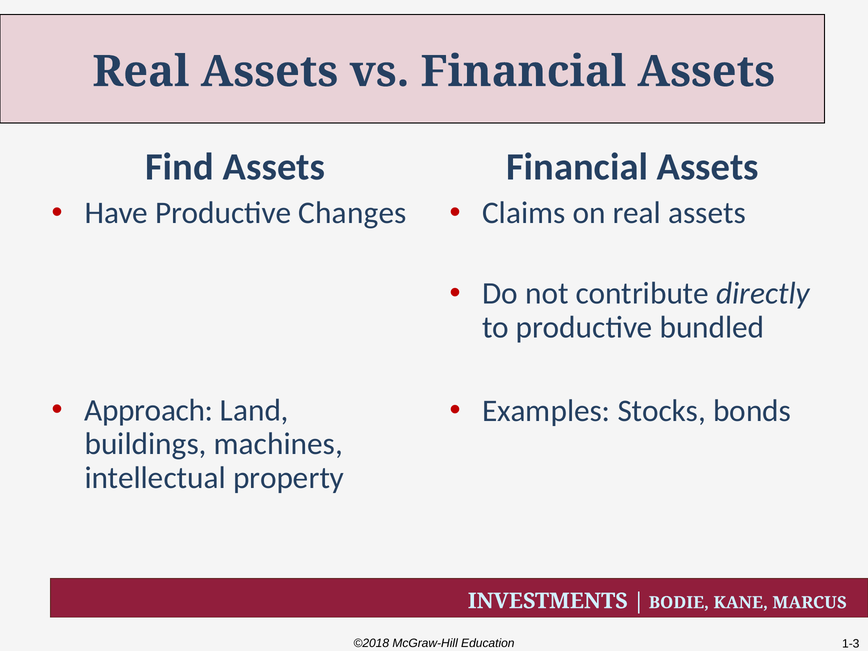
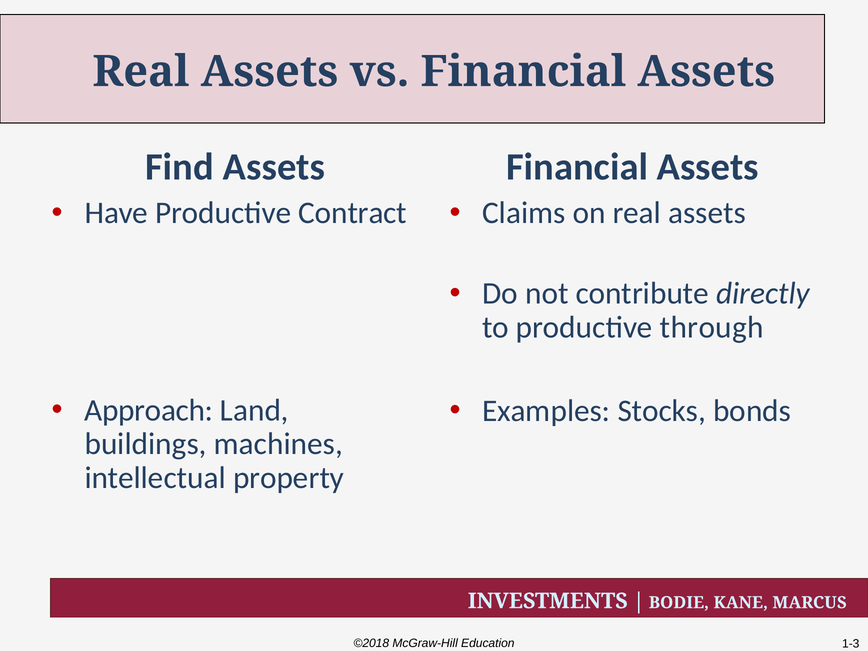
Changes: Changes -> Contract
bundled: bundled -> through
